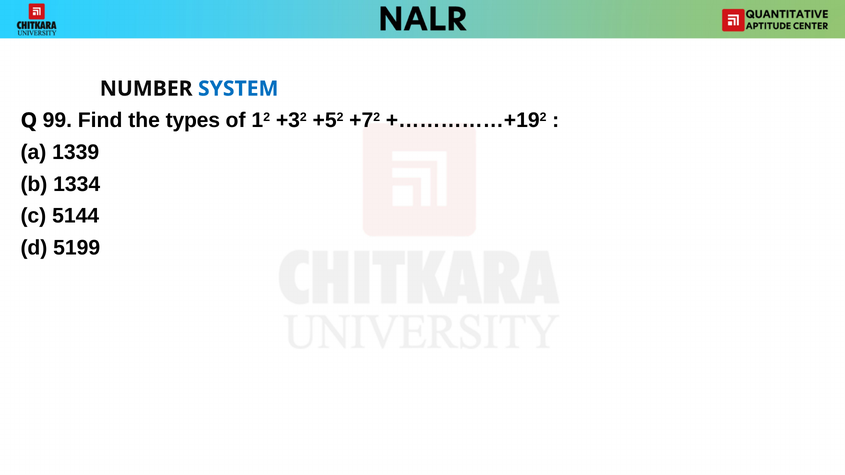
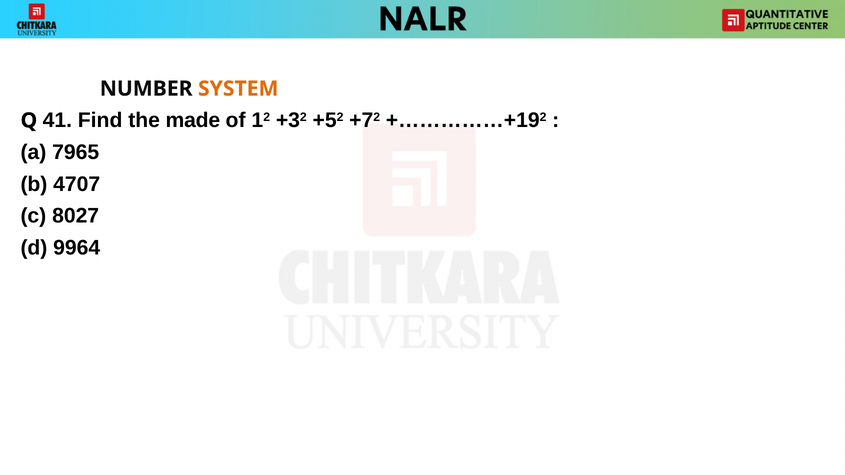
SYSTEM colour: blue -> orange
99: 99 -> 41
types: types -> made
1339: 1339 -> 7965
1334: 1334 -> 4707
5144: 5144 -> 8027
5199: 5199 -> 9964
